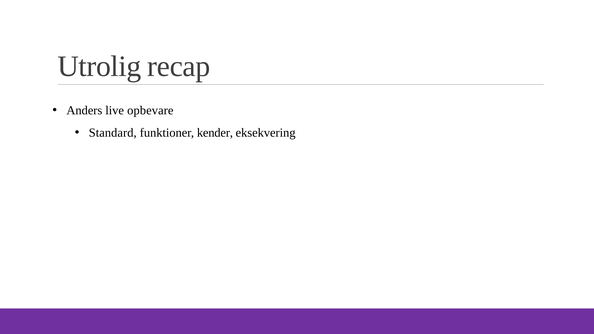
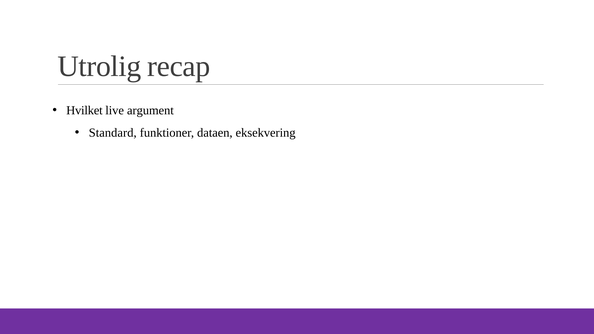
Anders: Anders -> Hvilket
opbevare: opbevare -> argument
kender: kender -> dataen
